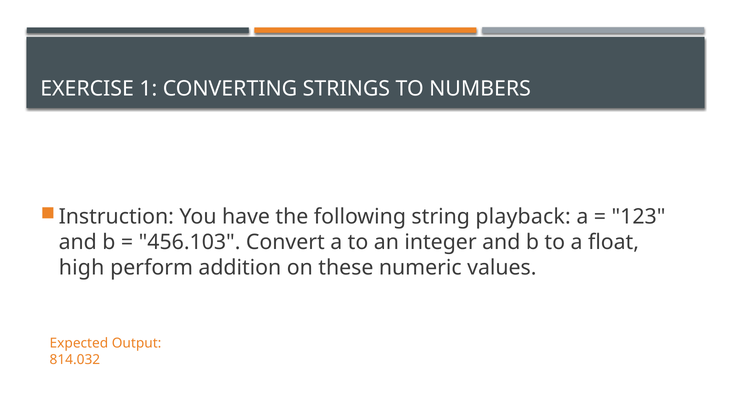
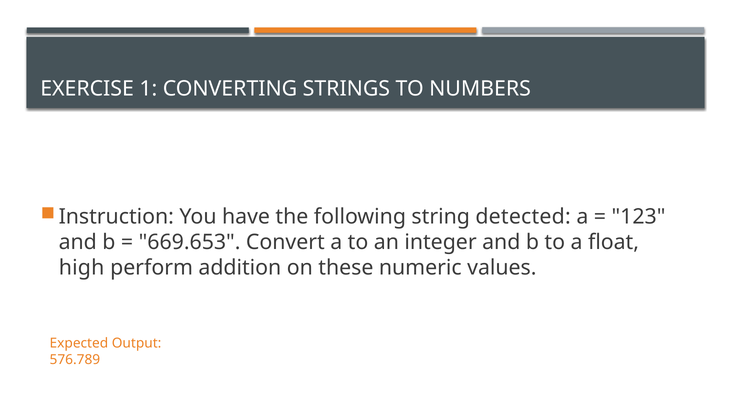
playback: playback -> detected
456.103: 456.103 -> 669.653
814.032: 814.032 -> 576.789
